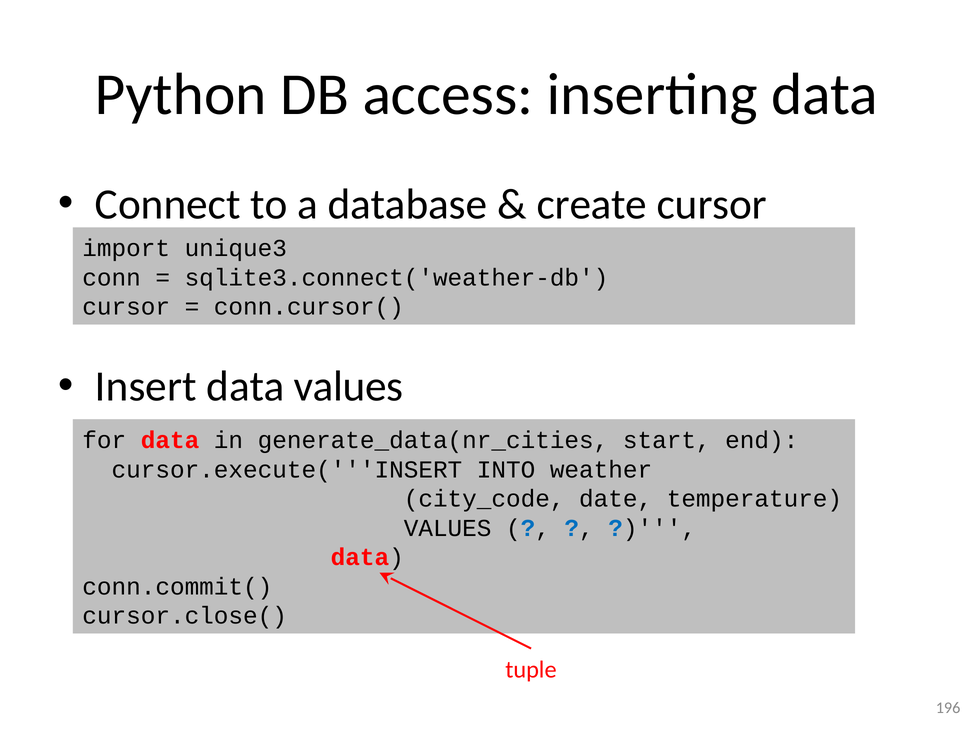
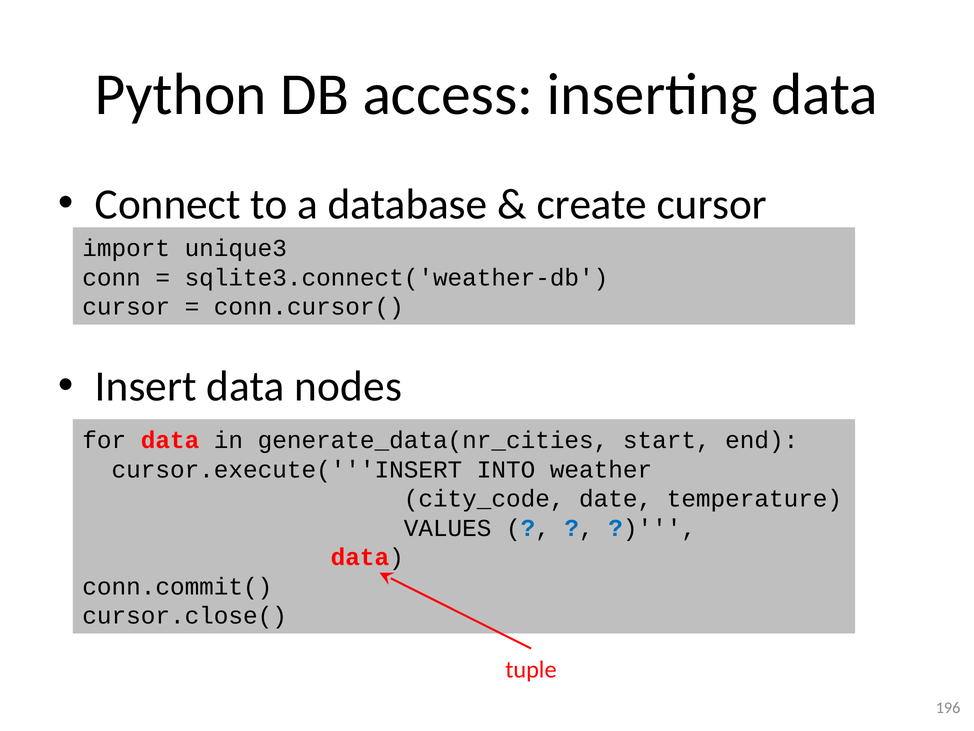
data values: values -> nodes
